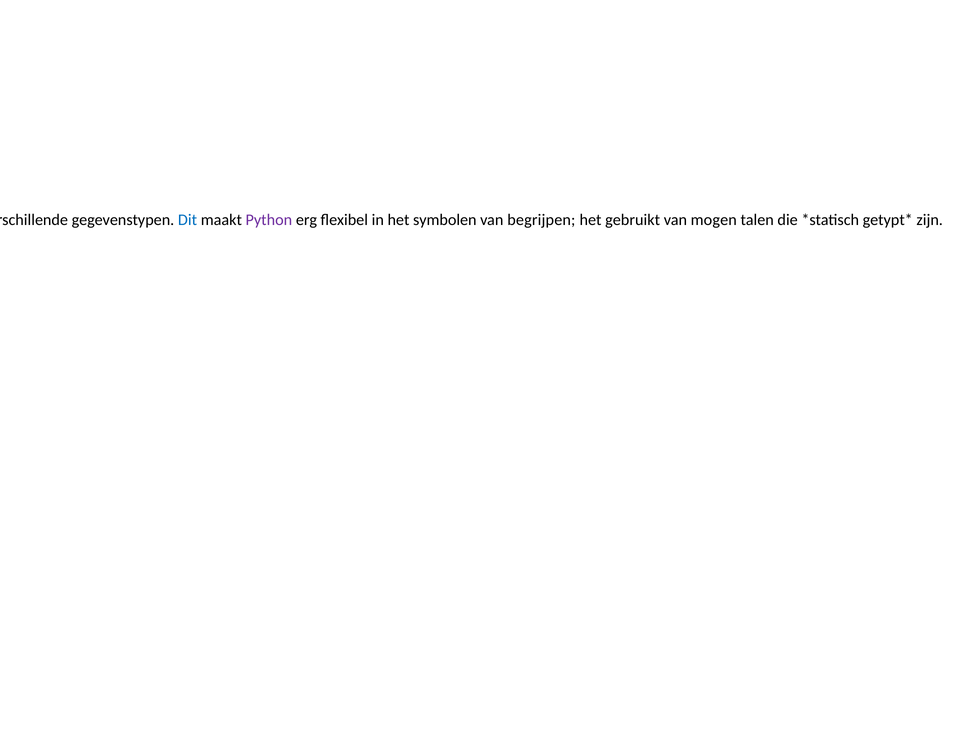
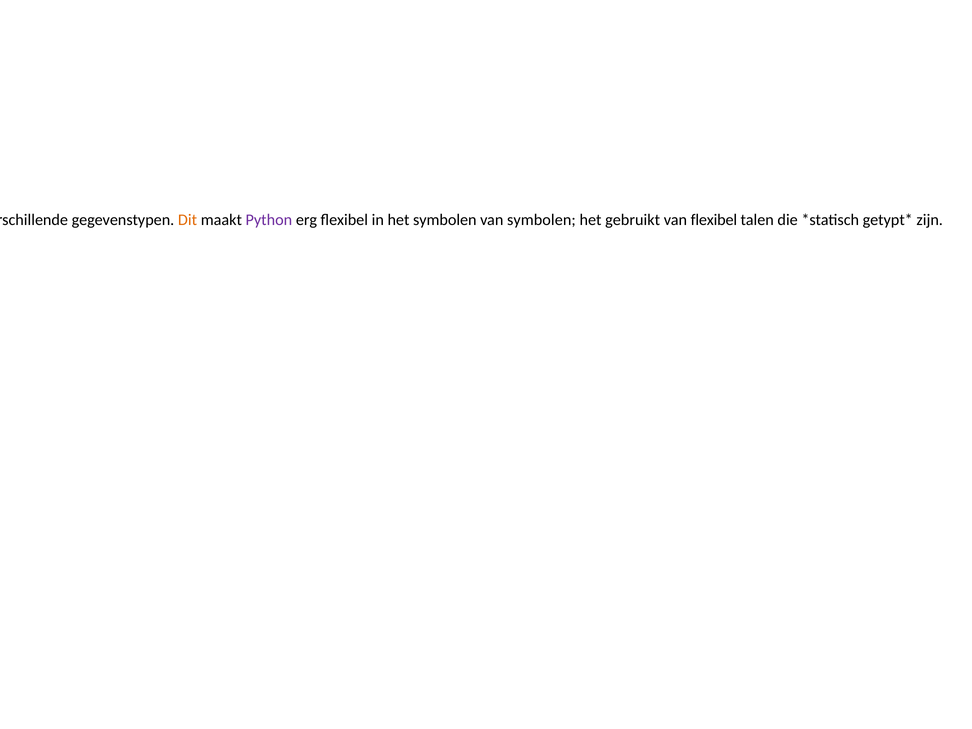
Dit colour: blue -> orange
van begrijpen: begrijpen -> symbolen
van mogen: mogen -> flexibel
